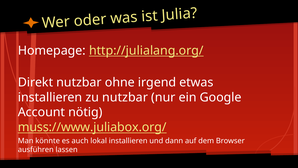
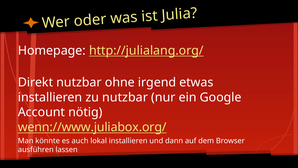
muss://www.juliabox.org/: muss://www.juliabox.org/ -> wenn://www.juliabox.org/
